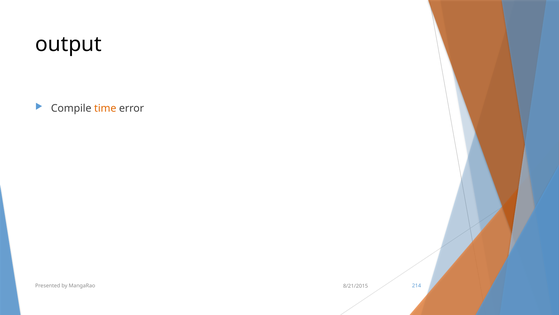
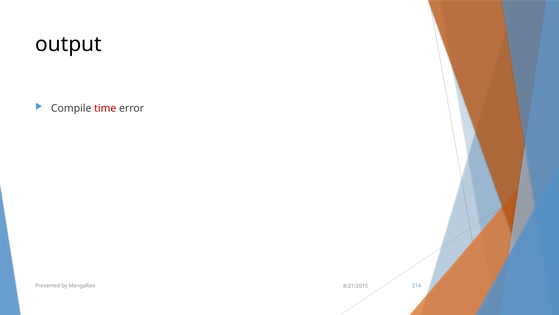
time colour: orange -> red
